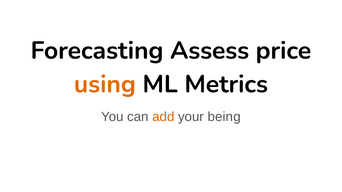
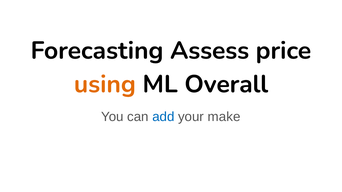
Metrics: Metrics -> Overall
add colour: orange -> blue
being: being -> make
